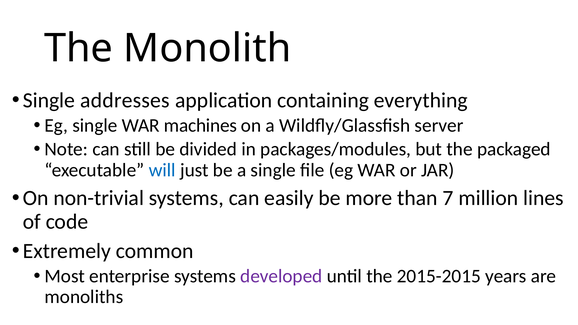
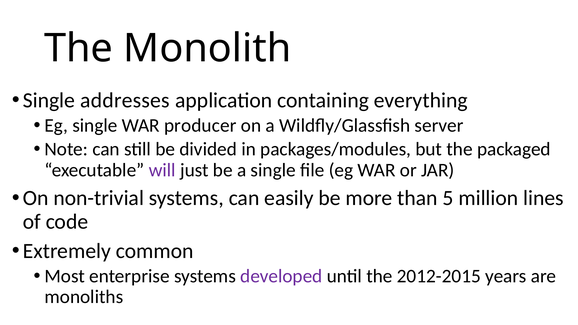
machines: machines -> producer
will colour: blue -> purple
7: 7 -> 5
2015-2015: 2015-2015 -> 2012-2015
